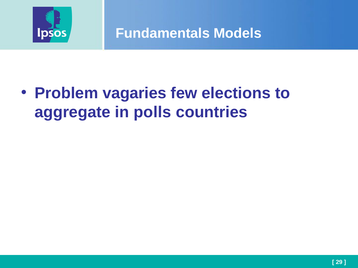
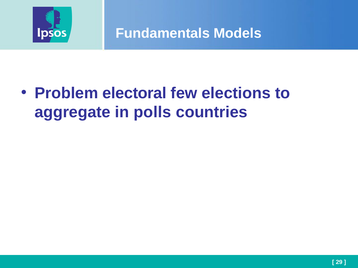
vagaries: vagaries -> electoral
